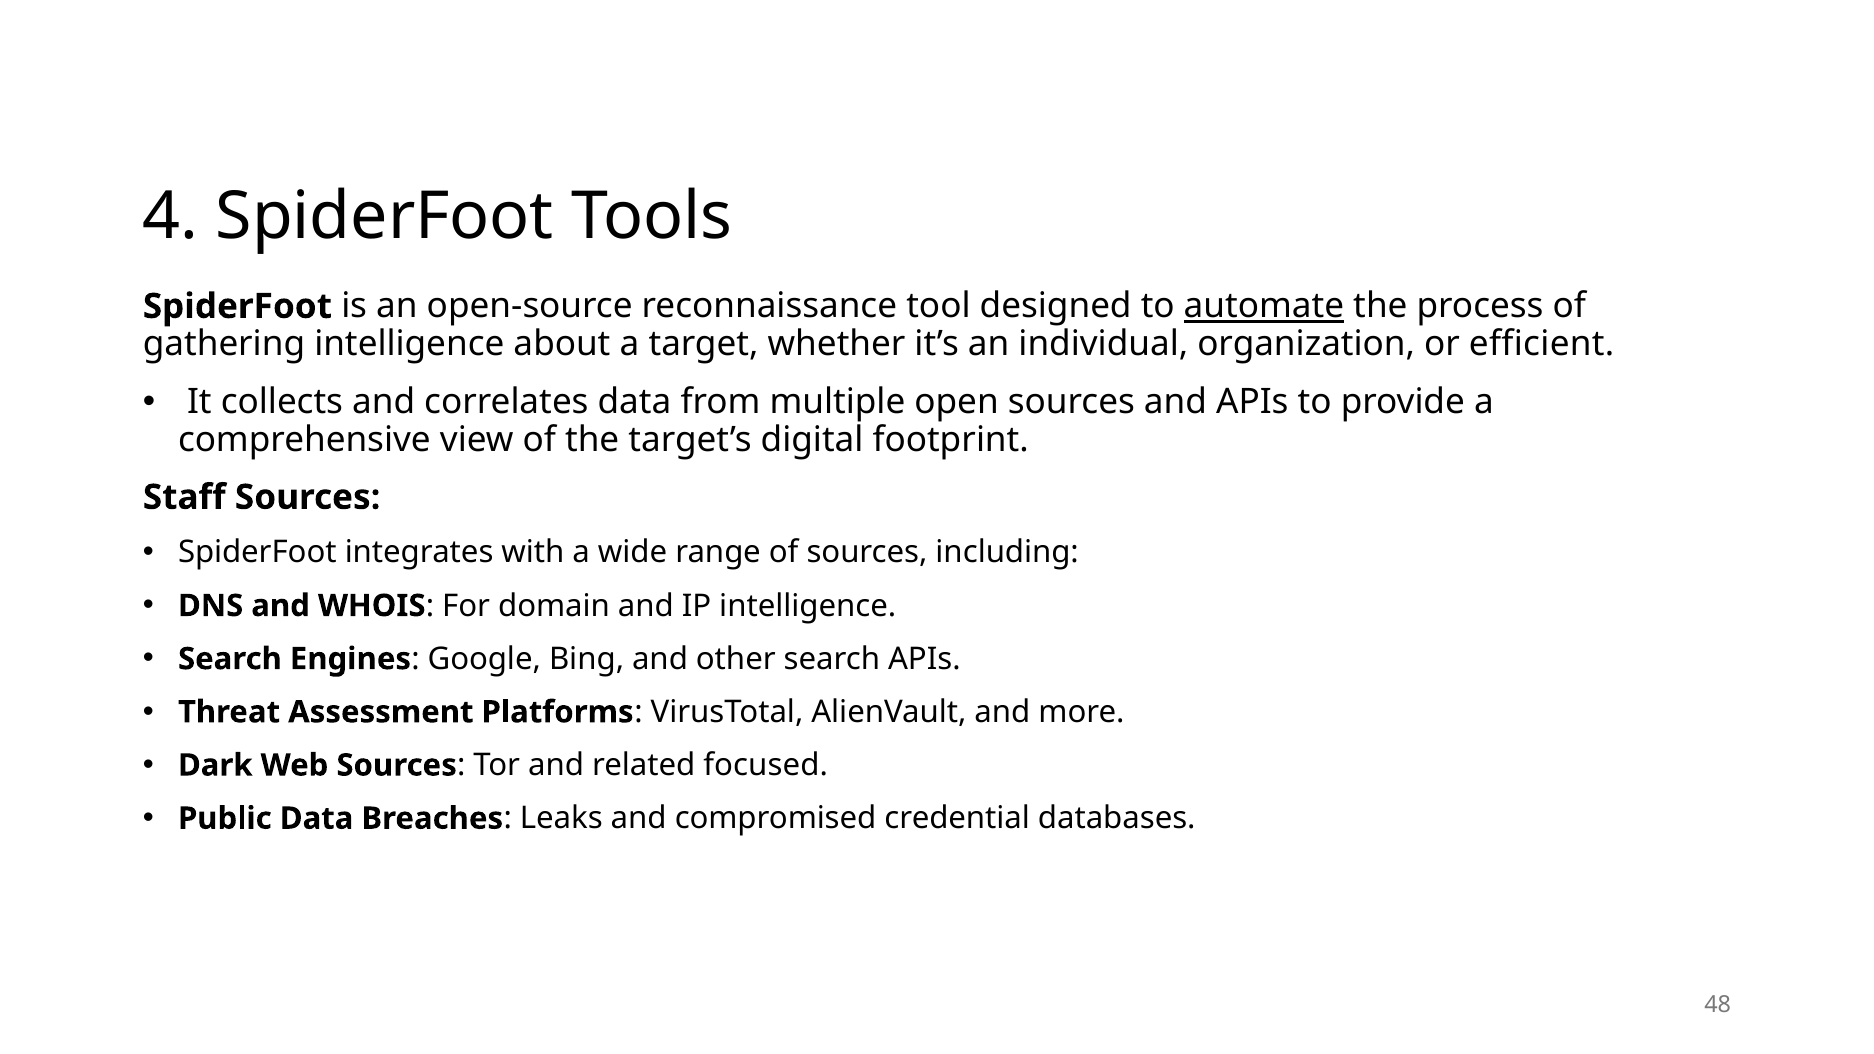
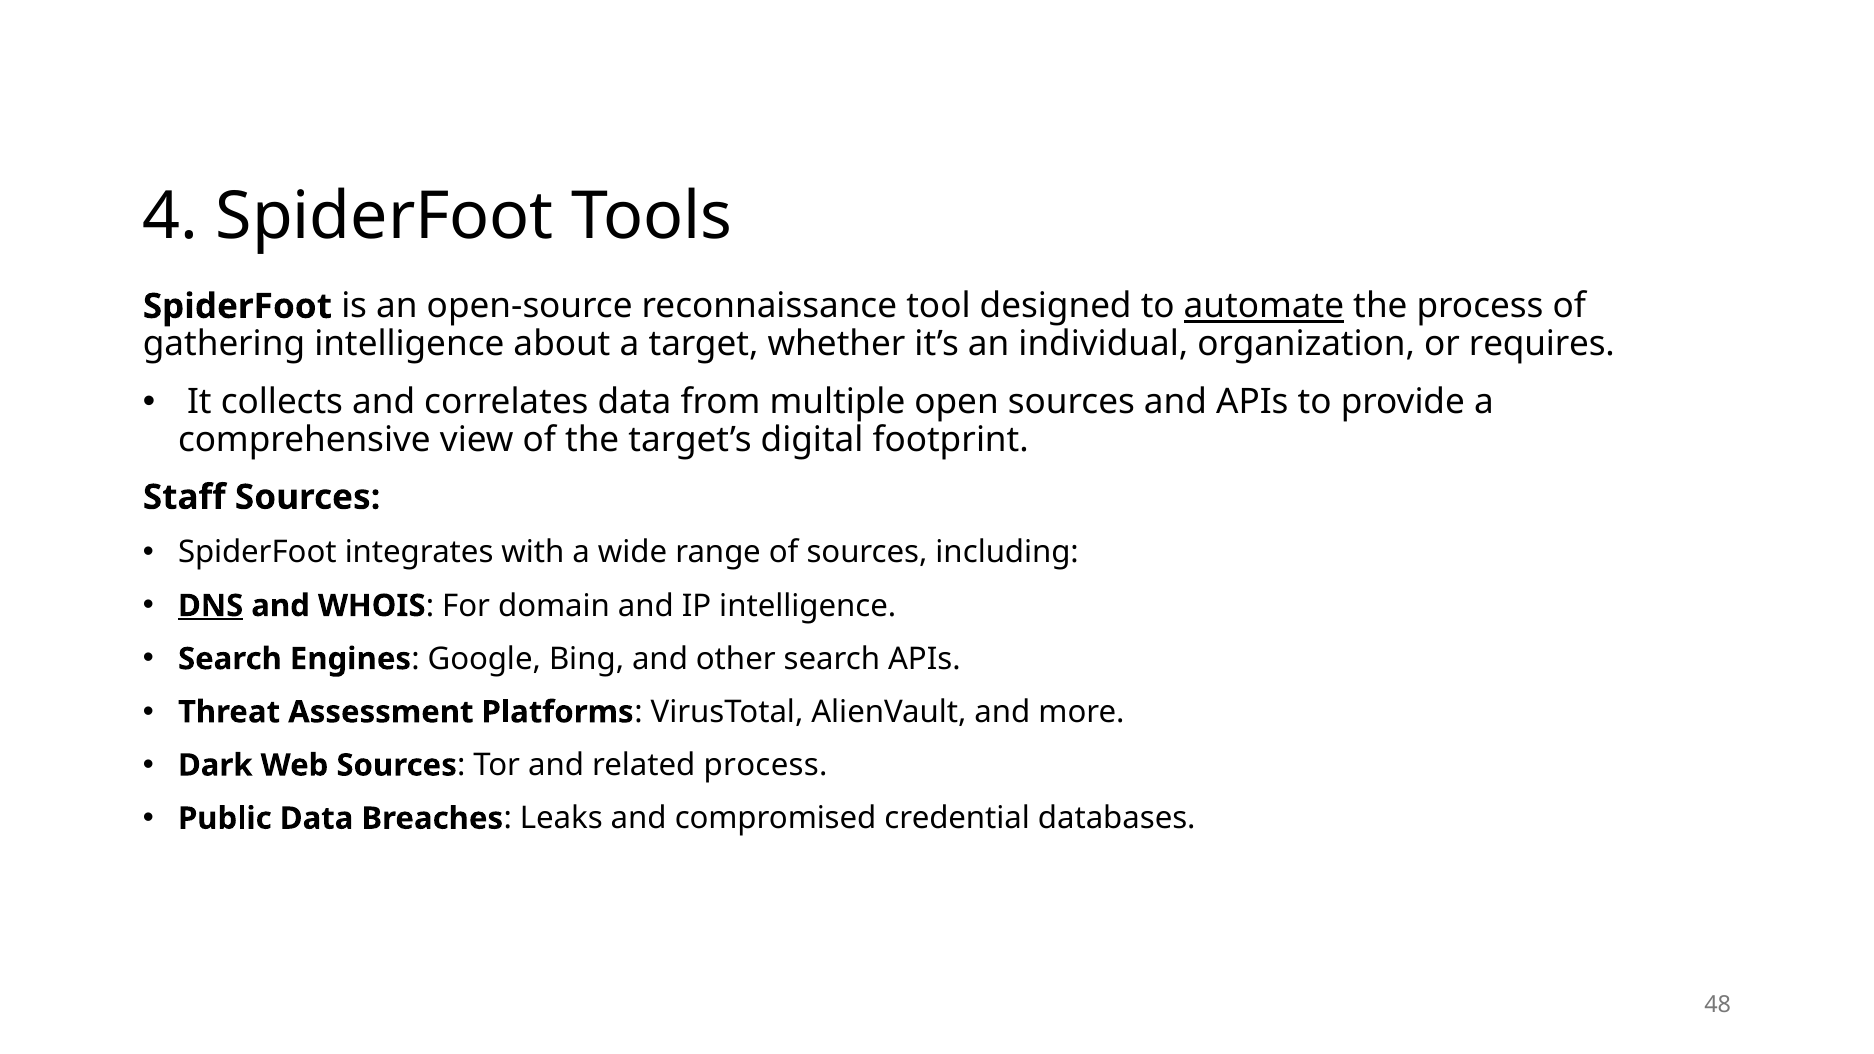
efficient: efficient -> requires
DNS underline: none -> present
related focused: focused -> process
